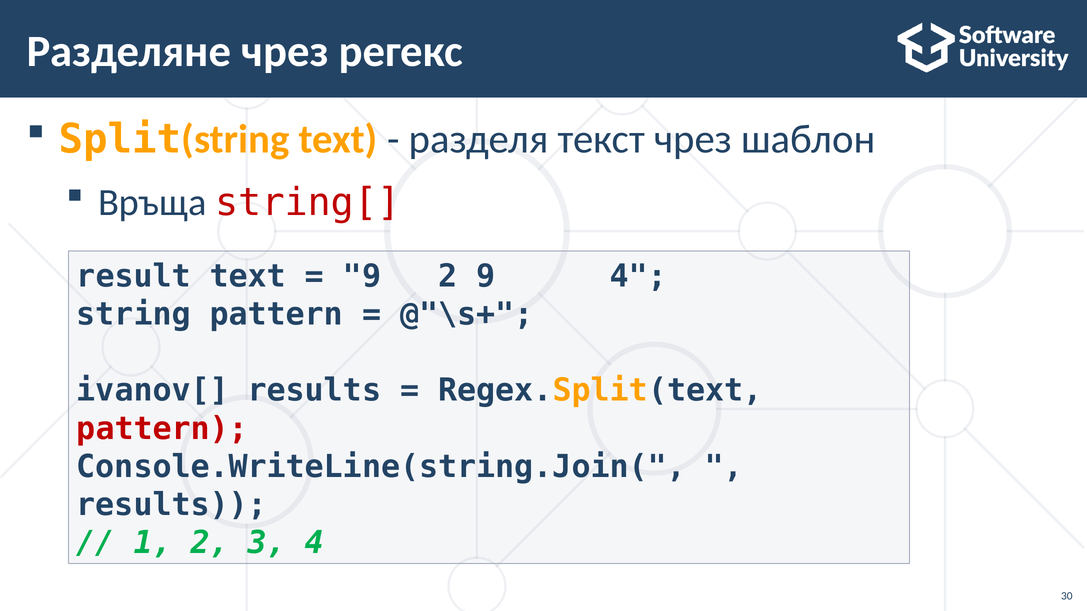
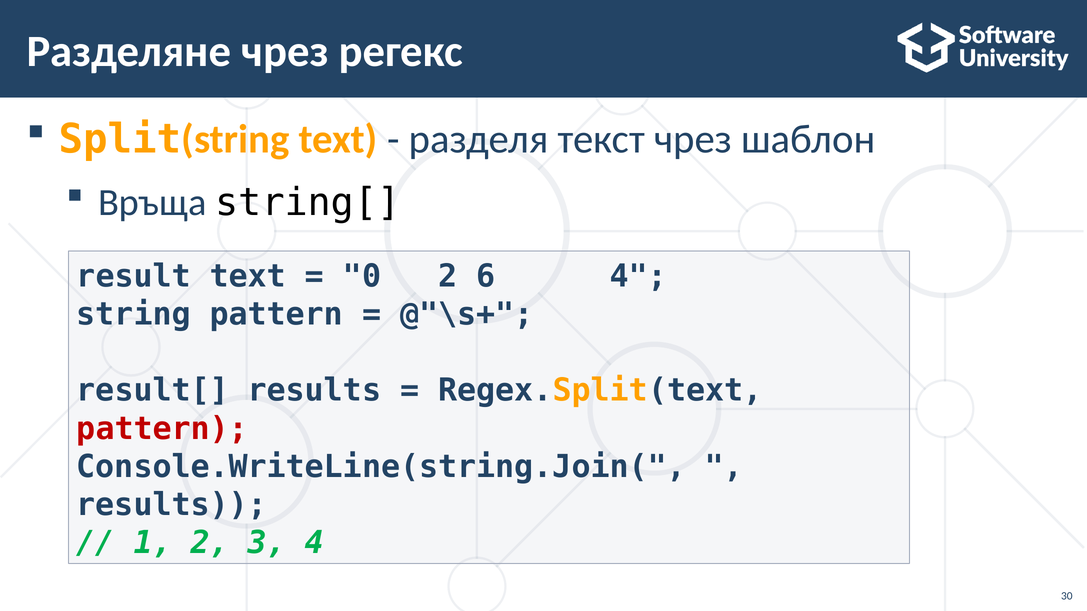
string[ colour: red -> black
9 at (362, 277): 9 -> 0
2 9: 9 -> 6
ivanov[: ivanov[ -> result[
